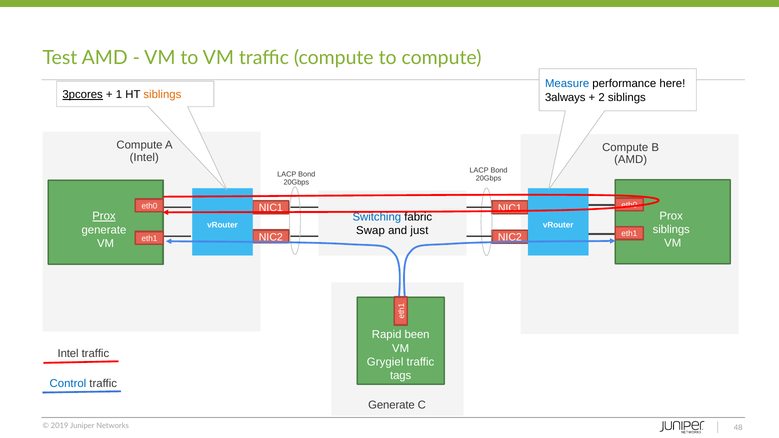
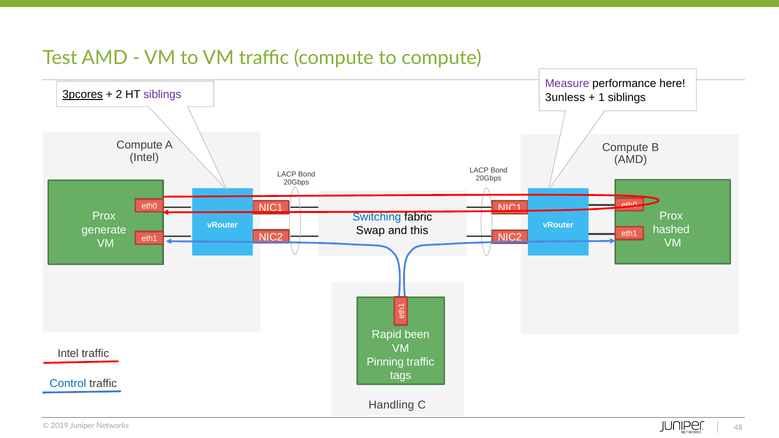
Measure colour: blue -> purple
1 at (119, 95): 1 -> 2
siblings at (162, 95) colour: orange -> purple
3always: 3always -> 3unless
2 at (602, 97): 2 -> 1
Prox at (104, 216) underline: present -> none
siblings at (671, 229): siblings -> hashed
just: just -> this
Grygiel: Grygiel -> Pinning
Generate at (391, 405): Generate -> Handling
